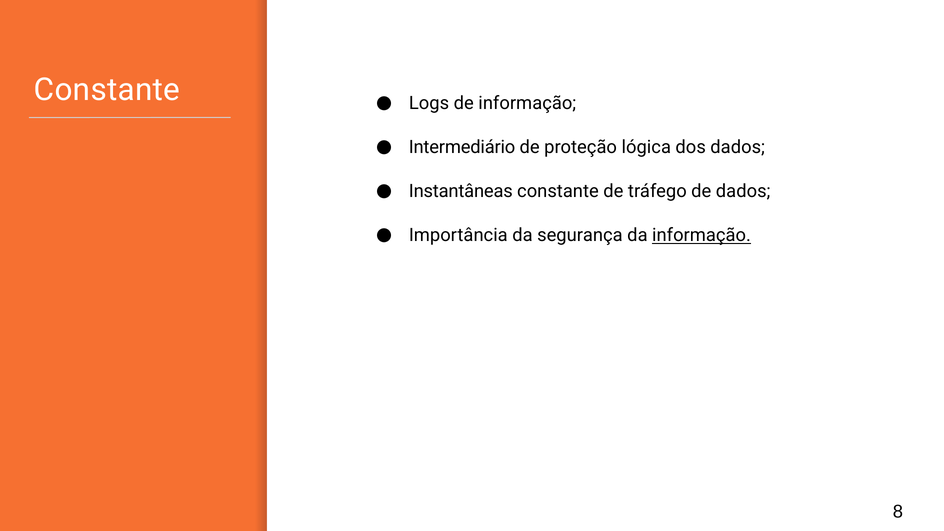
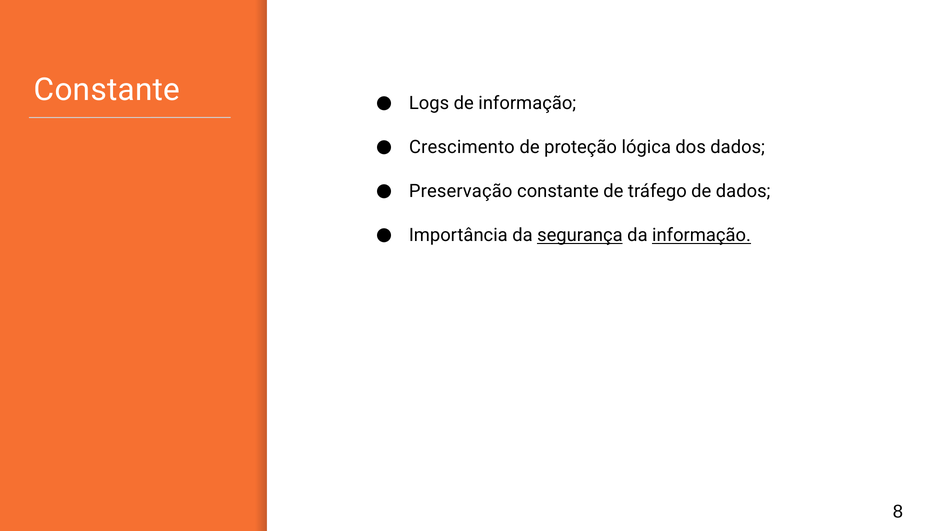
Intermediário: Intermediário -> Crescimento
Instantâneas: Instantâneas -> Preservação
segurança underline: none -> present
